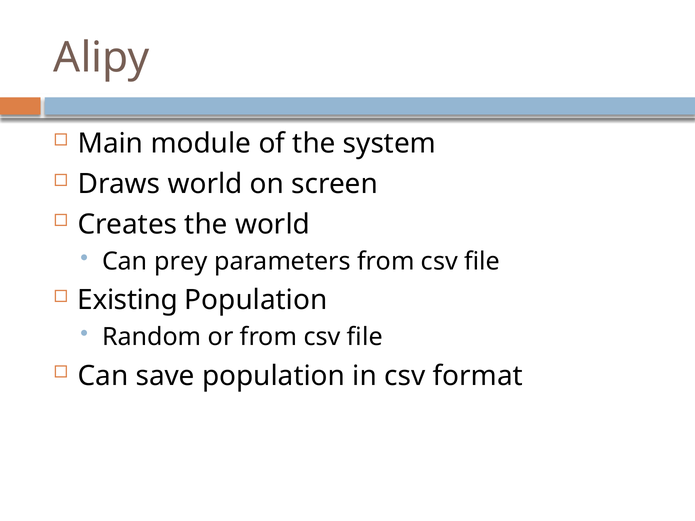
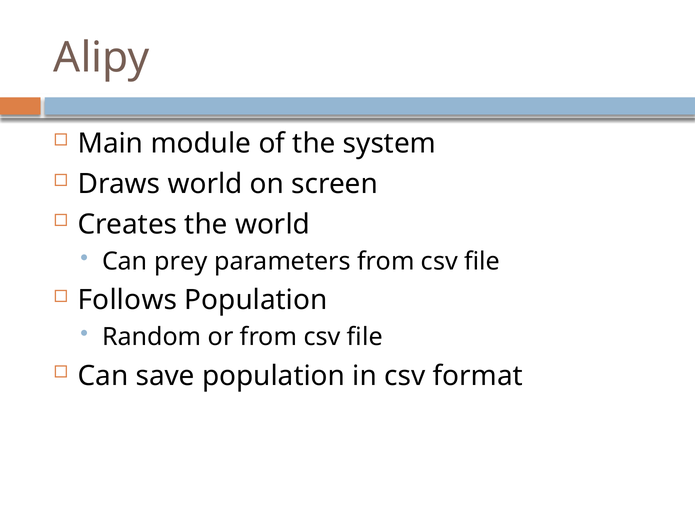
Existing: Existing -> Follows
